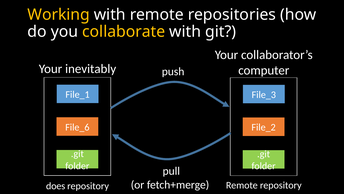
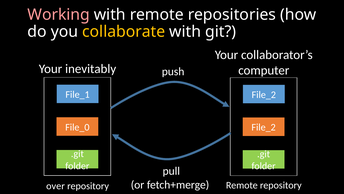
Working colour: yellow -> pink
File_3 at (264, 95): File_3 -> File_2
File_6: File_6 -> File_0
does: does -> over
